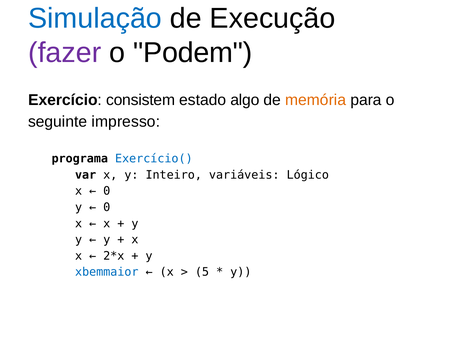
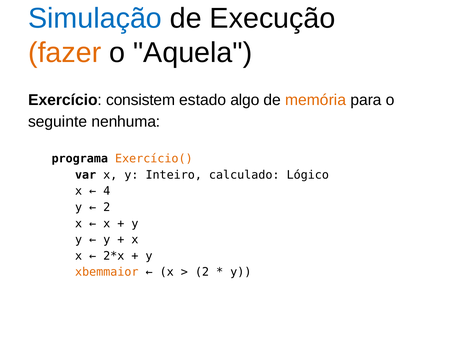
fazer colour: purple -> orange
Podem: Podem -> Aquela
impresso: impresso -> nenhuma
Exercício( colour: blue -> orange
variáveis: variáveis -> calculado
0 at (107, 191): 0 -> 4
0 at (107, 207): 0 -> 2
xbemmaior colour: blue -> orange
5 at (202, 272): 5 -> 2
